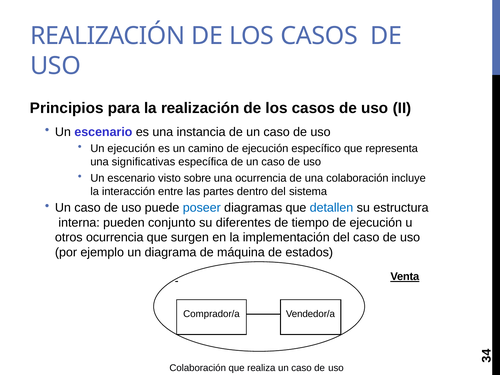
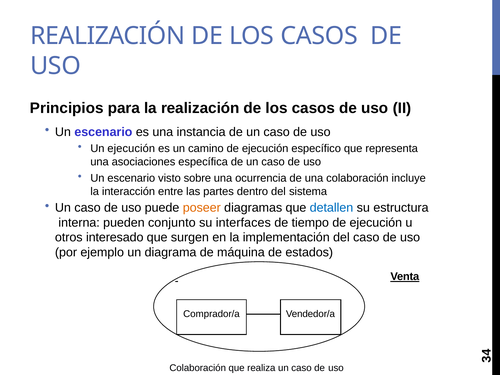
significativas: significativas -> asociaciones
poseer colour: blue -> orange
diferentes: diferentes -> interfaces
otros ocurrencia: ocurrencia -> interesado
